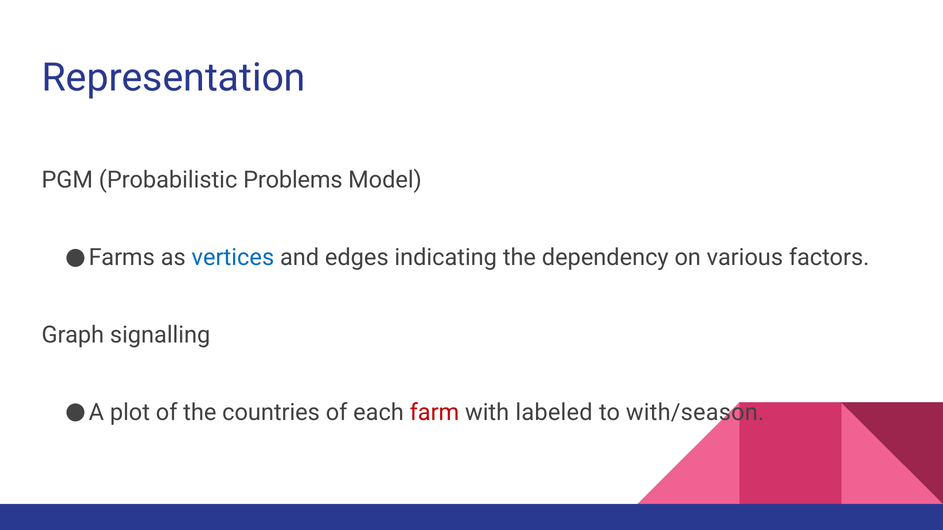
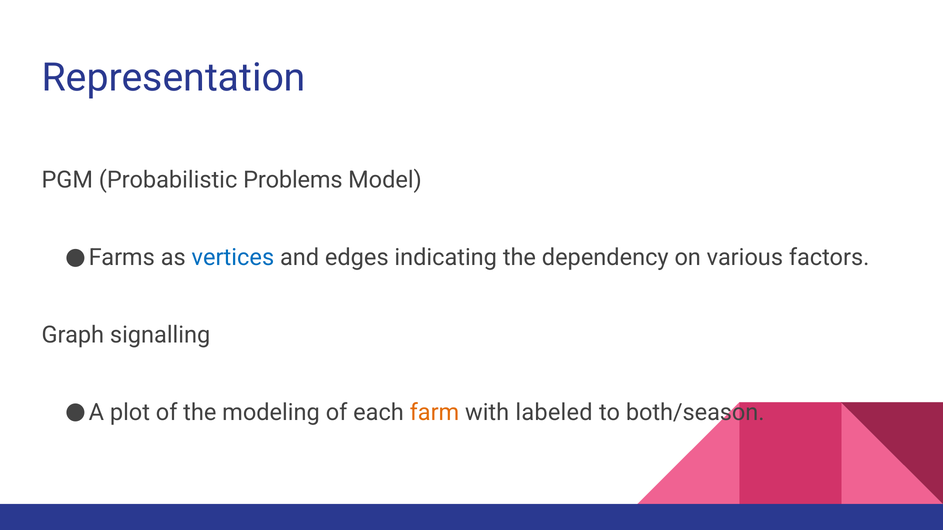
countries: countries -> modeling
farm colour: red -> orange
with/season: with/season -> both/season
